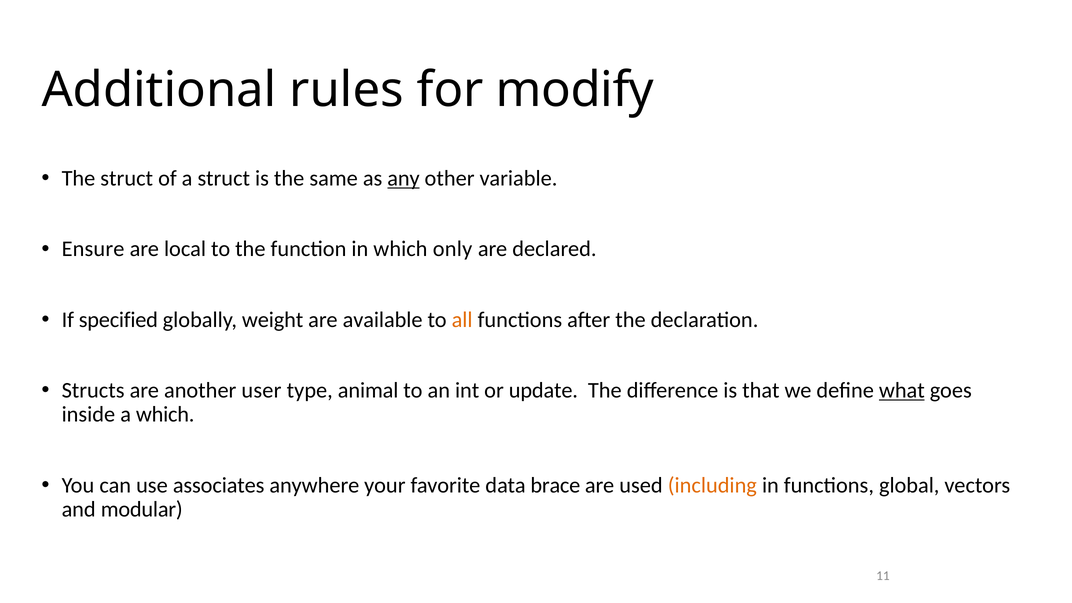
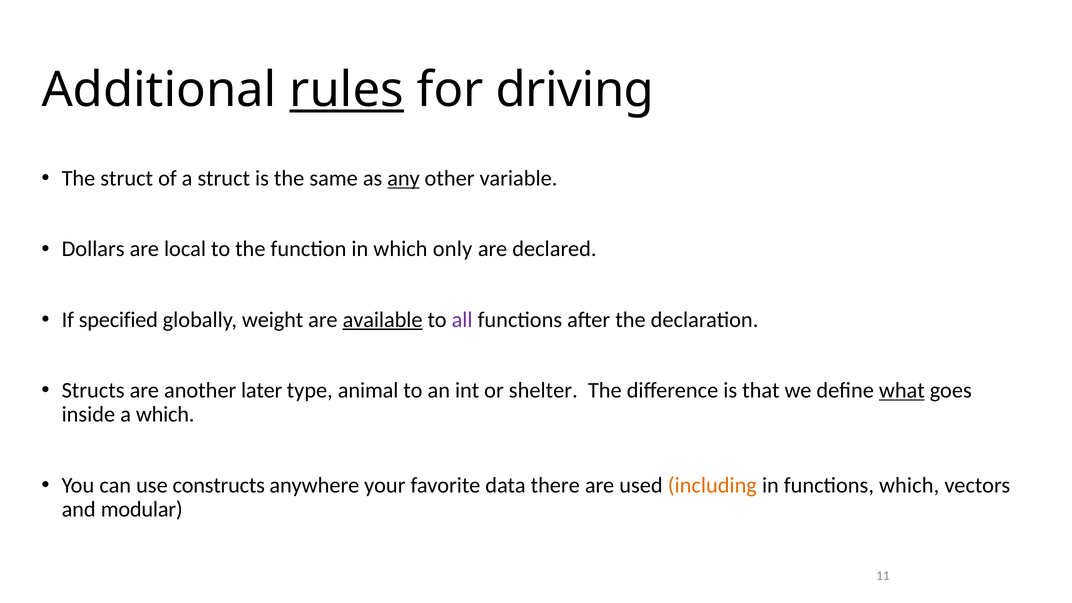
rules underline: none -> present
modify: modify -> driving
Ensure: Ensure -> Dollars
available underline: none -> present
all colour: orange -> purple
user: user -> later
update: update -> shelter
associates: associates -> constructs
brace: brace -> there
functions global: global -> which
